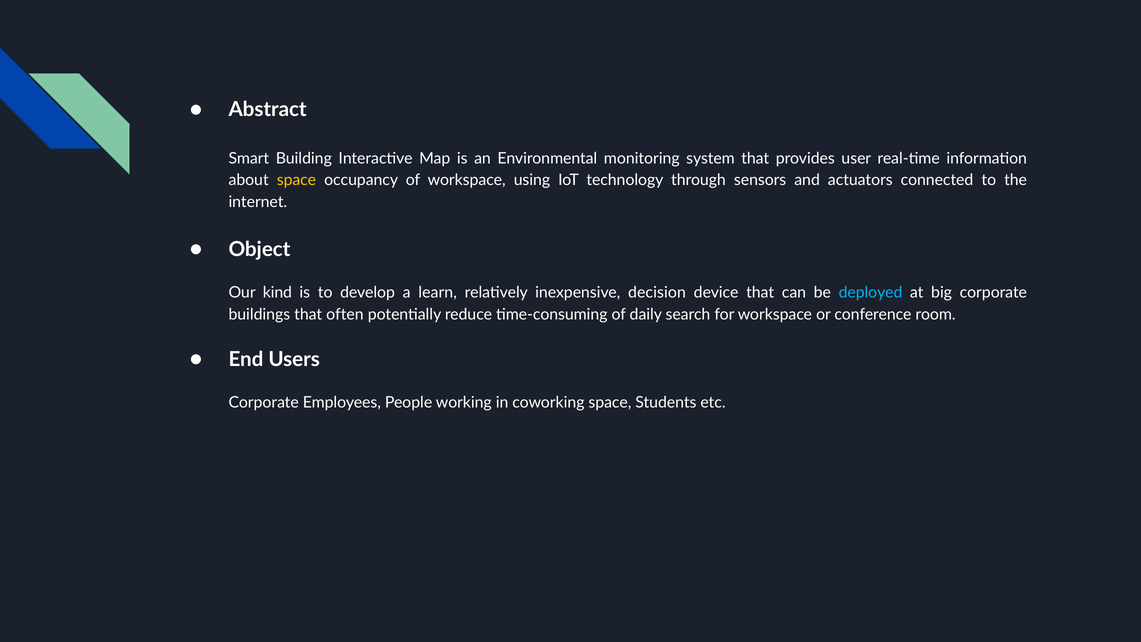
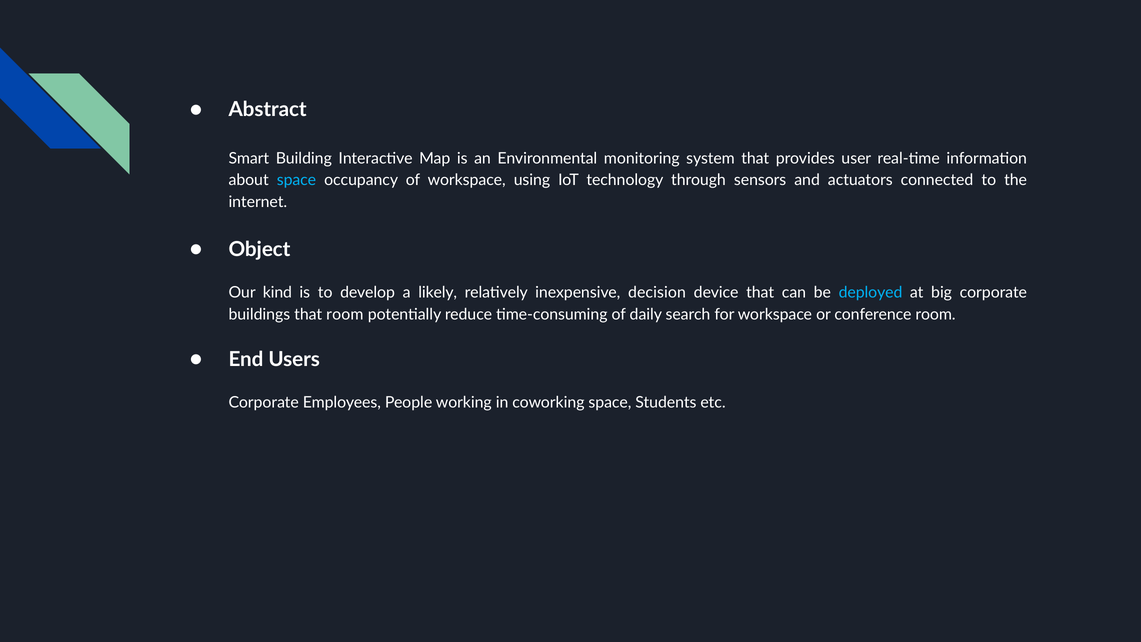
space at (296, 180) colour: yellow -> light blue
learn: learn -> likely
that often: often -> room
